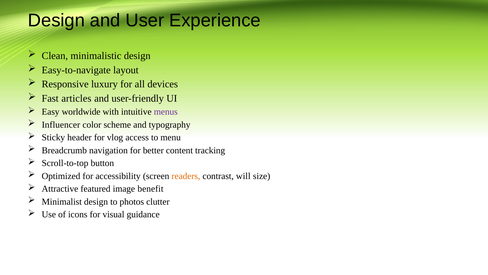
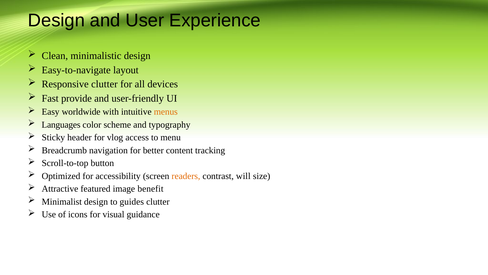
Responsive luxury: luxury -> clutter
articles: articles -> provide
menus colour: purple -> orange
Influencer: Influencer -> Languages
photos: photos -> guides
